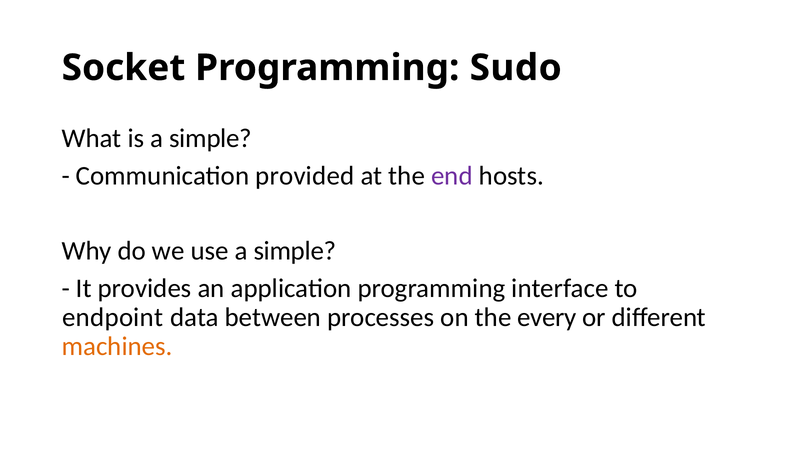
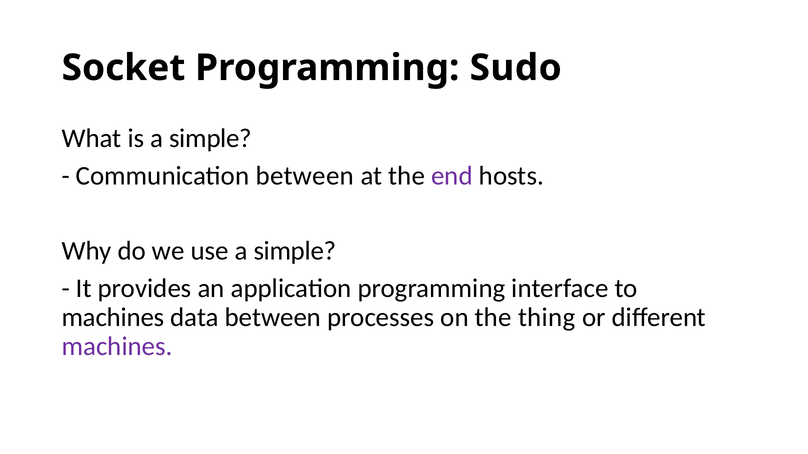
Communication provided: provided -> between
endpoint at (113, 318): endpoint -> machines
every: every -> thing
machines at (117, 347) colour: orange -> purple
